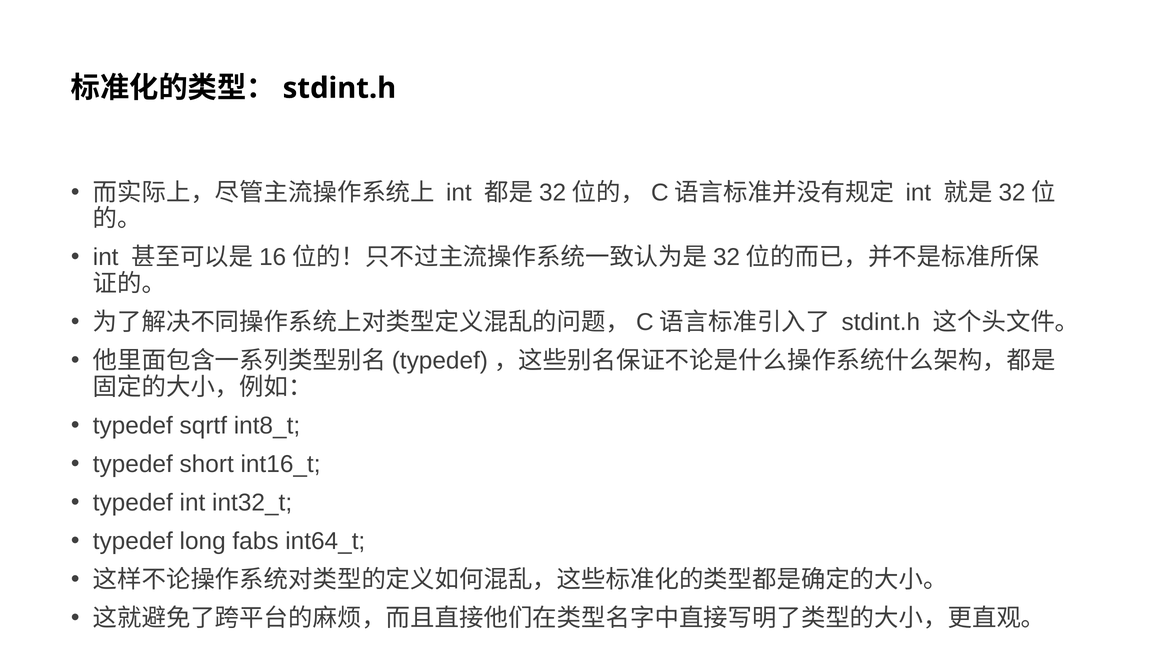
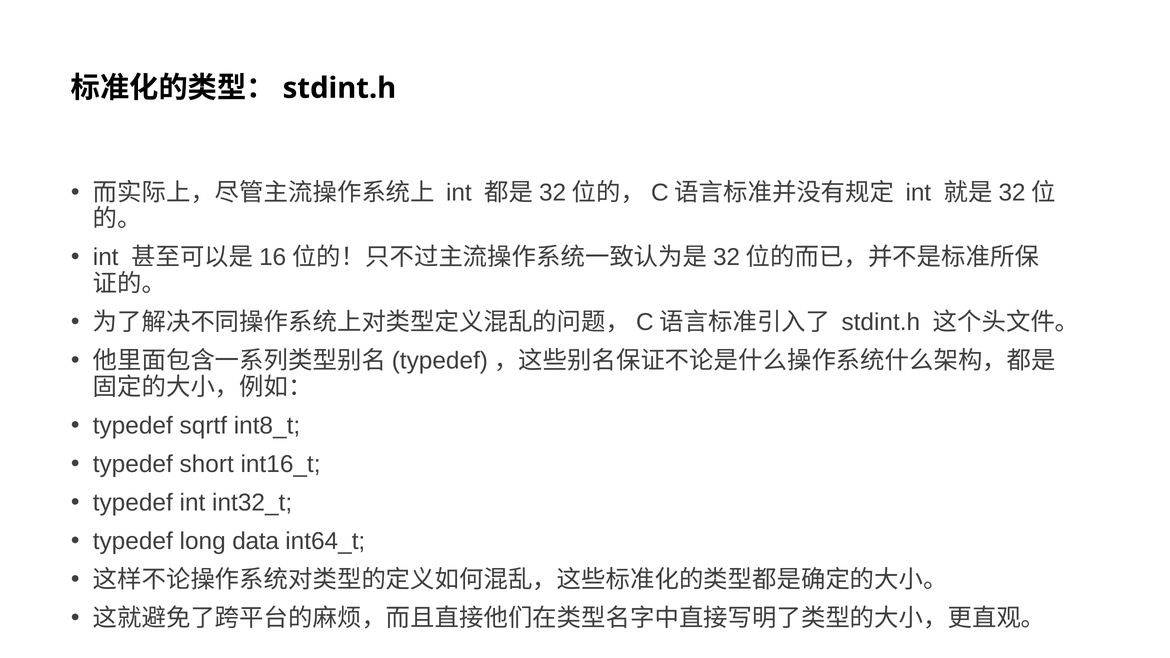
fabs: fabs -> data
